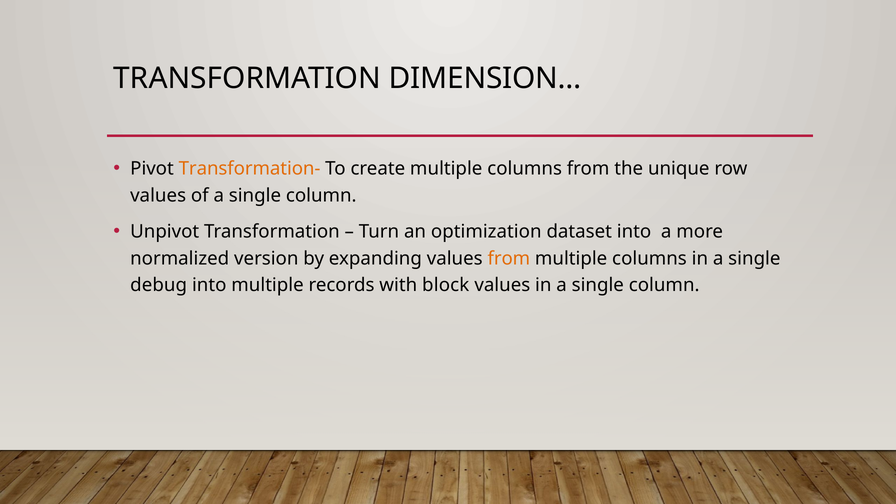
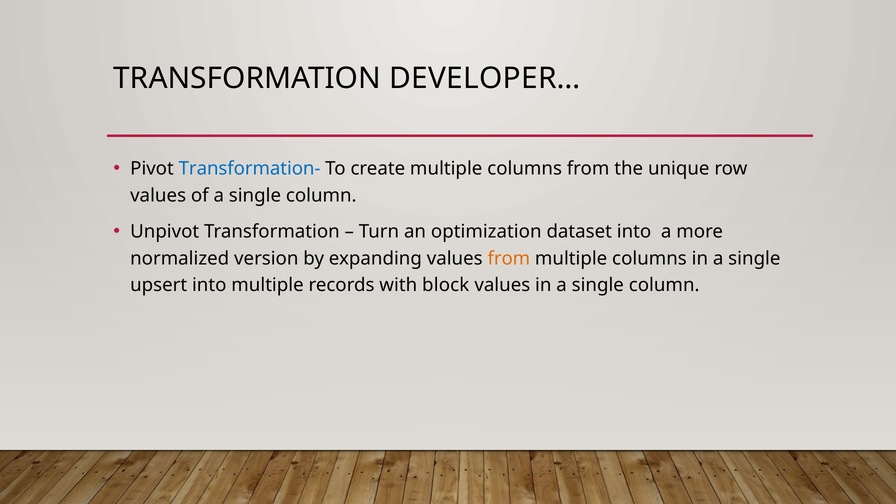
DIMENSION…: DIMENSION… -> DEVELOPER…
Transformation- colour: orange -> blue
debug: debug -> upsert
